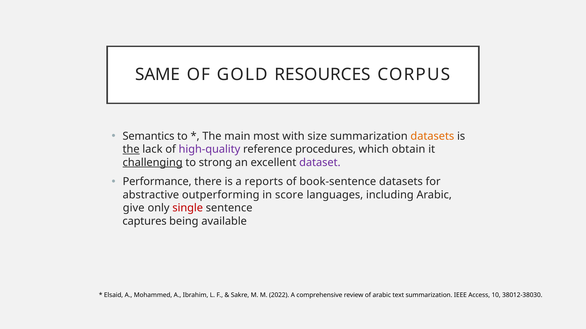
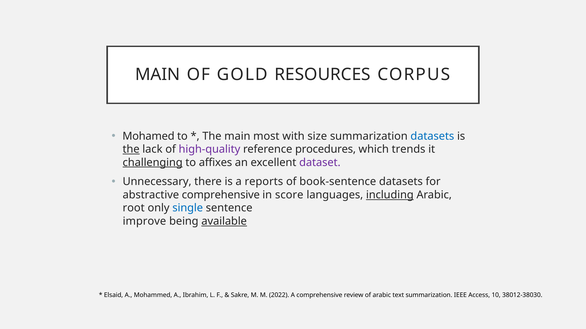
SAME at (158, 75): SAME -> MAIN
Semantics: Semantics -> Mohamed
datasets at (432, 136) colour: orange -> blue
obtain: obtain -> trends
strong: strong -> affixes
Performance: Performance -> Unnecessary
abstractive outperforming: outperforming -> comprehensive
including underline: none -> present
give: give -> root
single colour: red -> blue
captures: captures -> improve
available underline: none -> present
